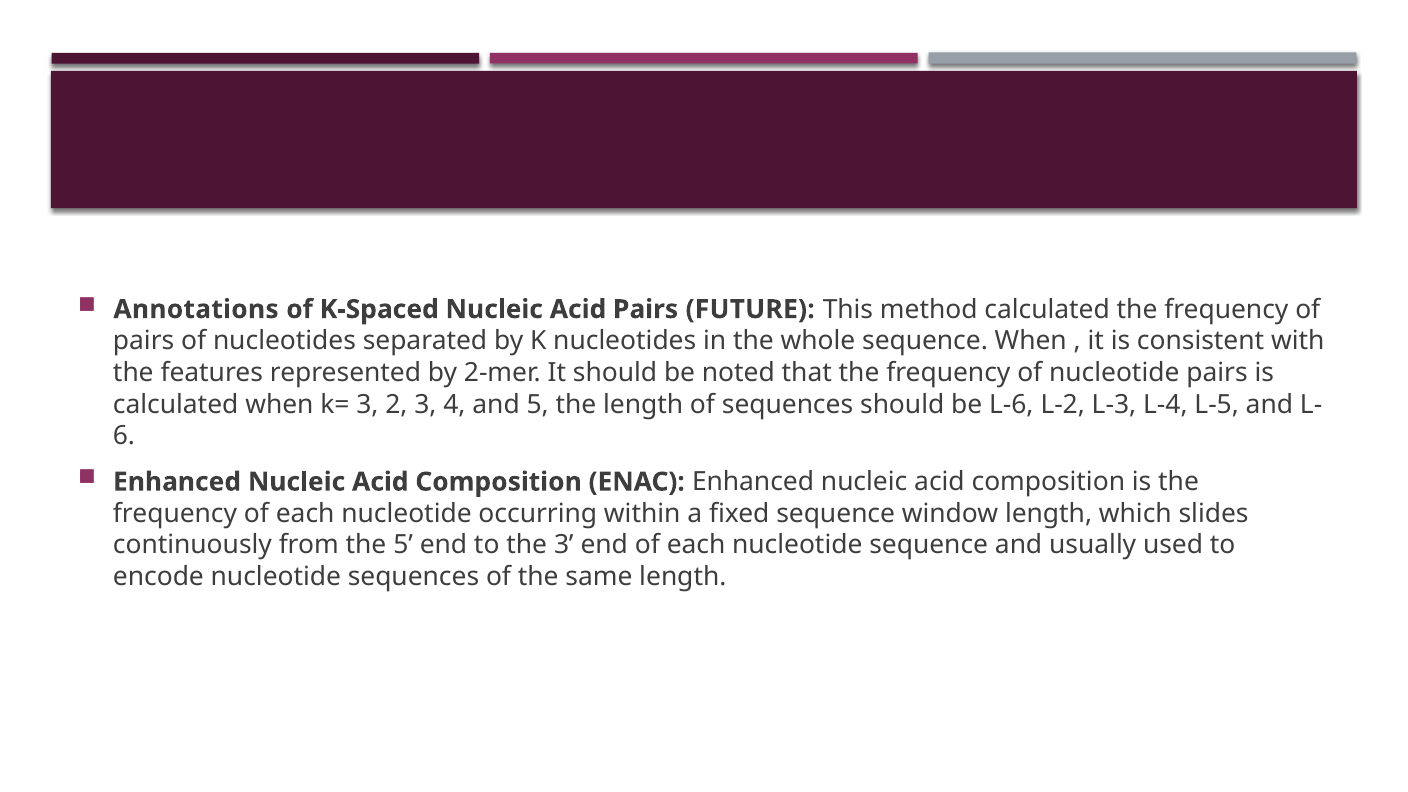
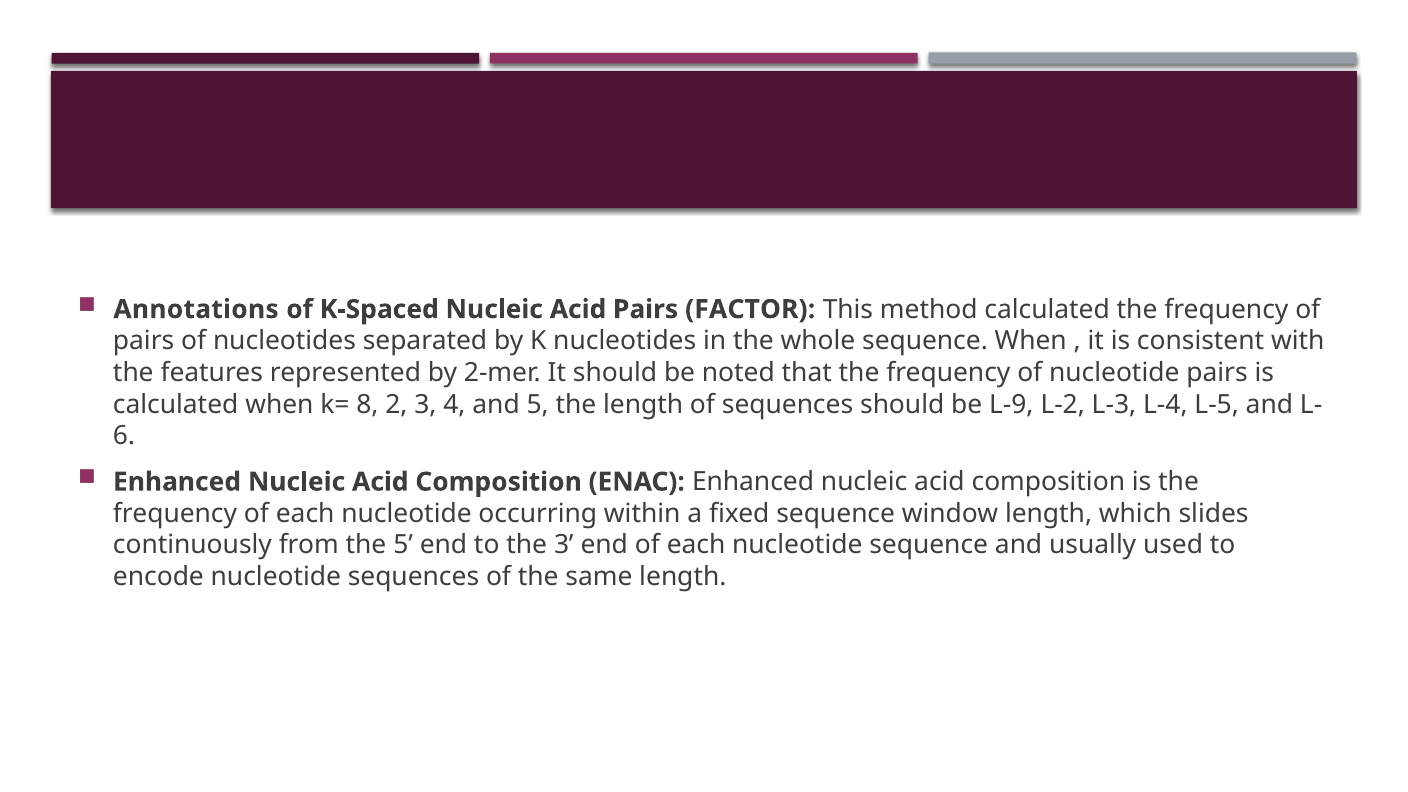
FUTURE: FUTURE -> FACTOR
k= 3: 3 -> 8
L-6: L-6 -> L-9
